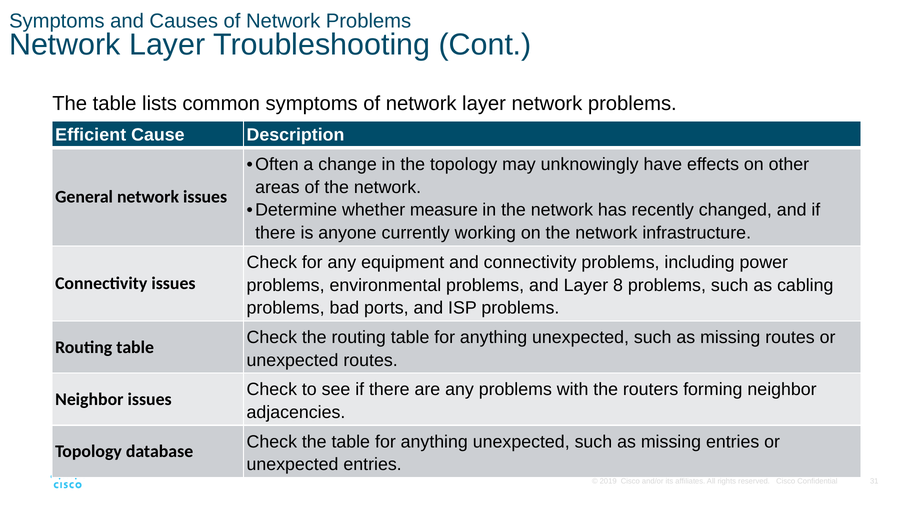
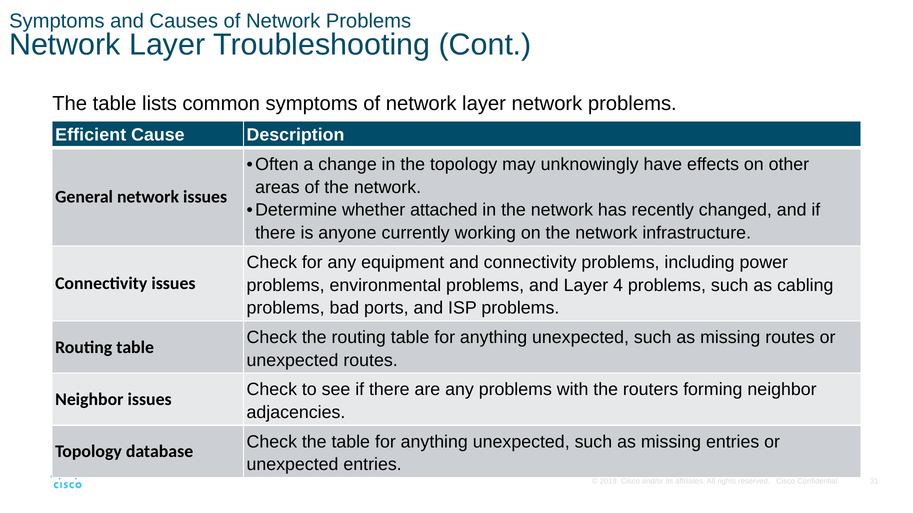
measure: measure -> attached
8: 8 -> 4
